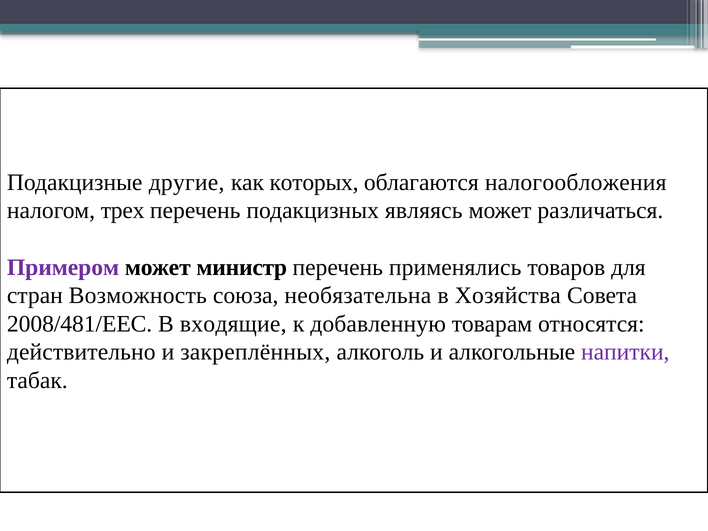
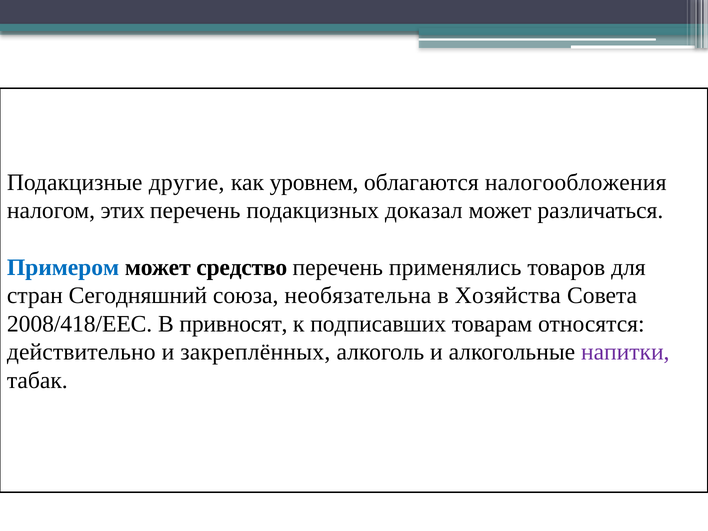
которых: которых -> уровнем
трех: трех -> этих
являясь: являясь -> доказал
Примером colour: purple -> blue
министр: министр -> средство
Возможность: Возможность -> Сегодняшний
2008/481/ЕЕС: 2008/481/ЕЕС -> 2008/418/ЕЕС
входящие: входящие -> привносят
добавленную: добавленную -> подписавших
